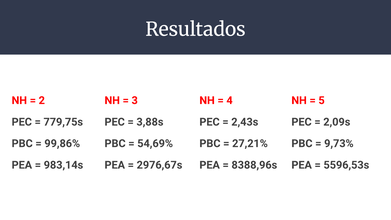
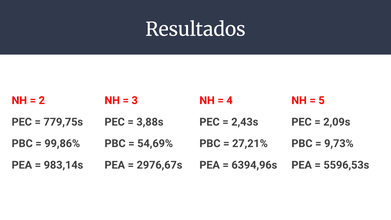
8388,96s: 8388,96s -> 6394,96s
